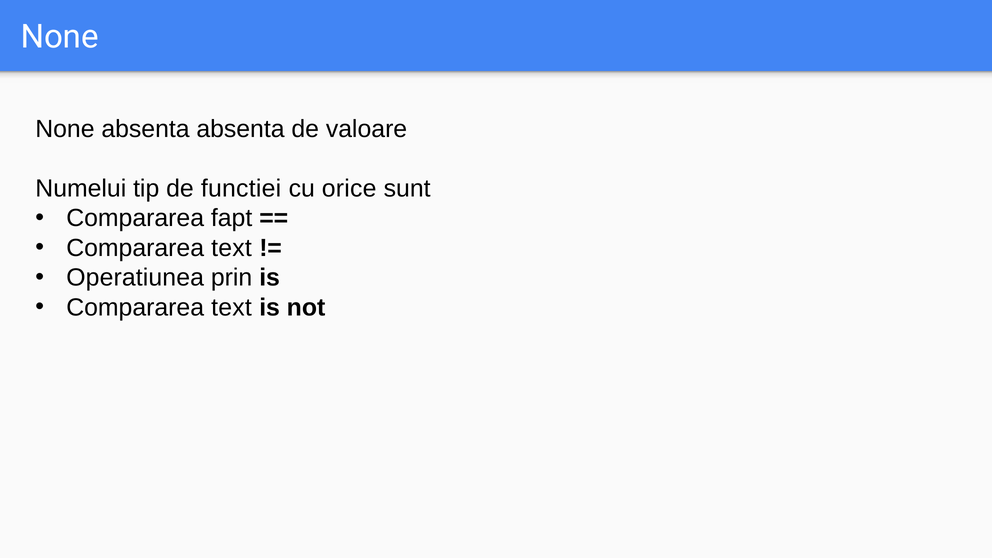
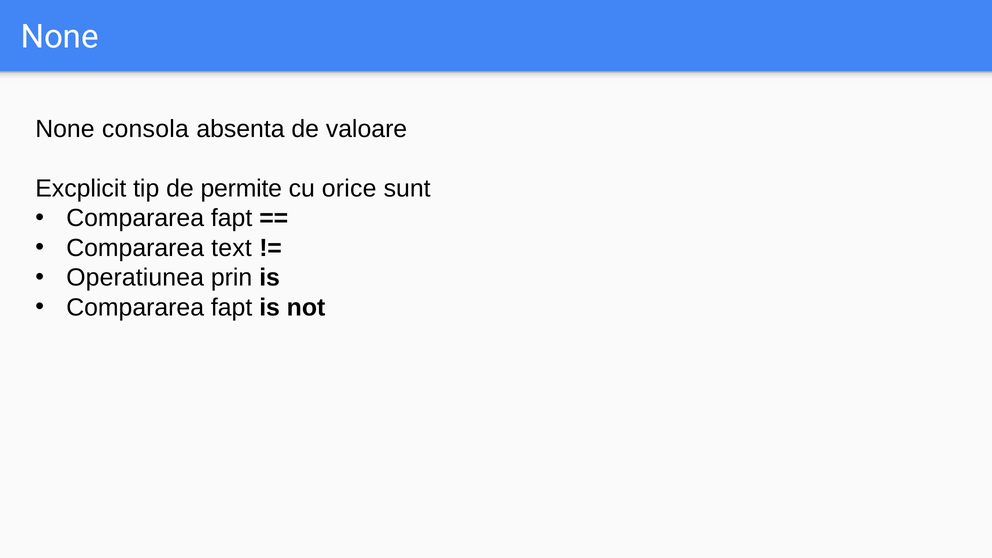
None absenta: absenta -> consola
Numelui: Numelui -> Excplicit
functiei: functiei -> permite
text at (231, 307): text -> fapt
